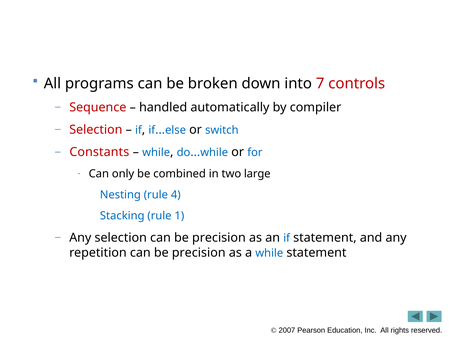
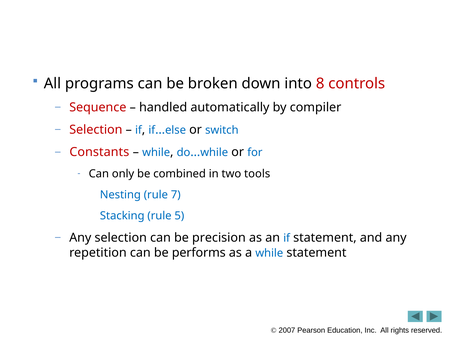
7: 7 -> 8
large: large -> tools
4: 4 -> 7
1: 1 -> 5
repetition can be precision: precision -> performs
